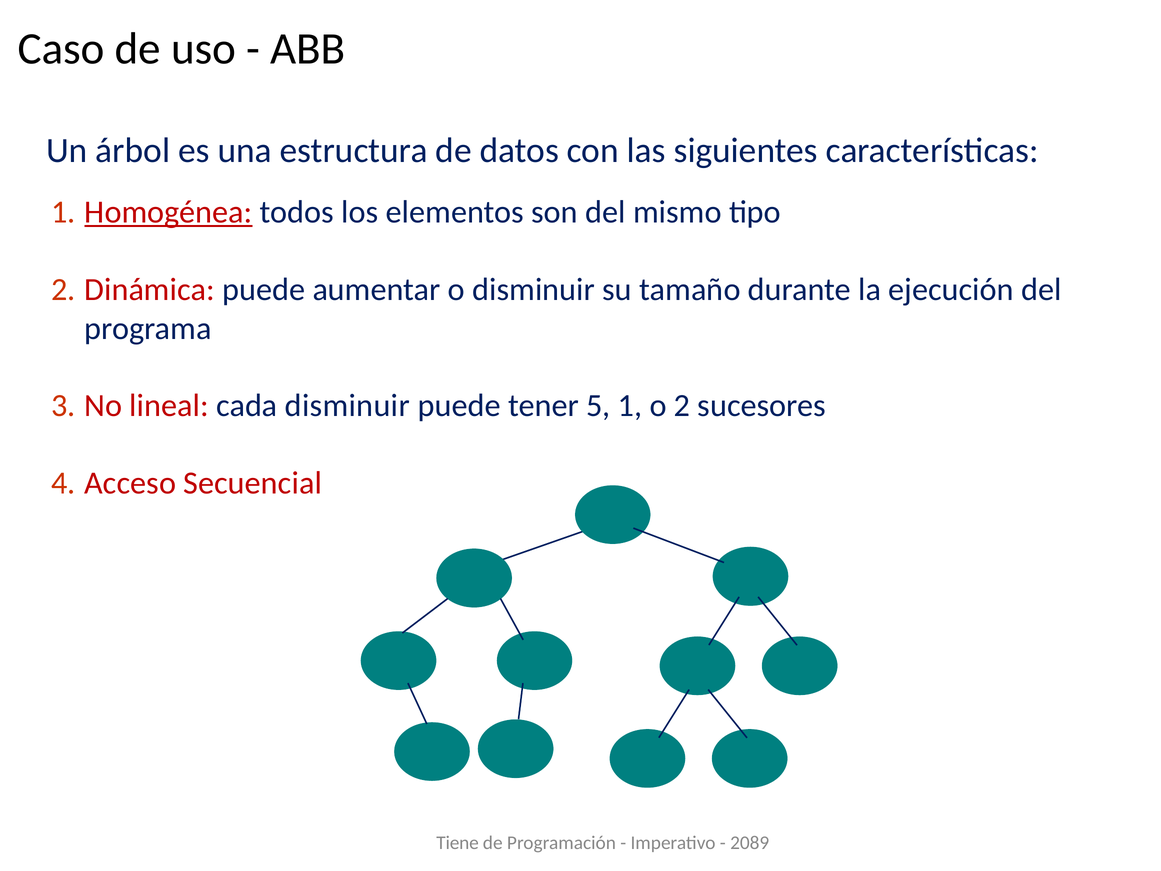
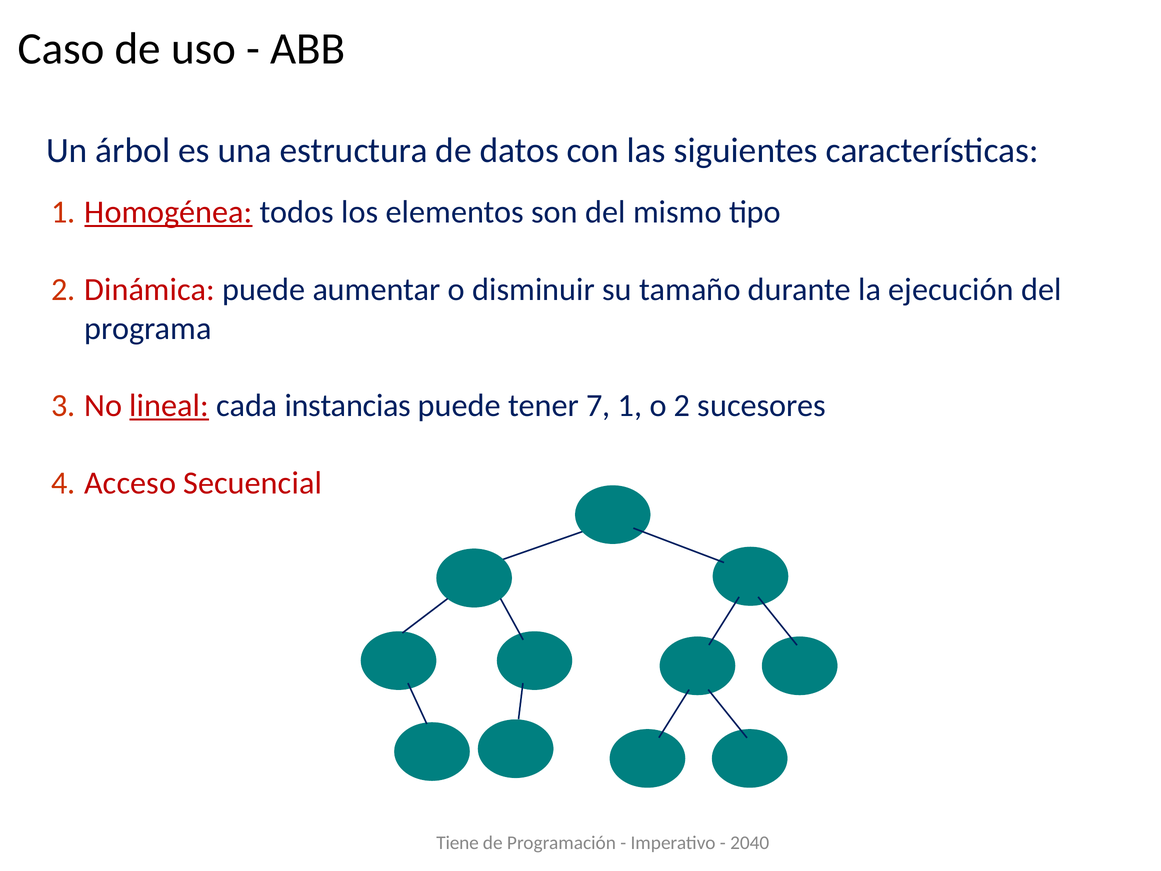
lineal underline: none -> present
cada disminuir: disminuir -> instancias
5: 5 -> 7
2089: 2089 -> 2040
